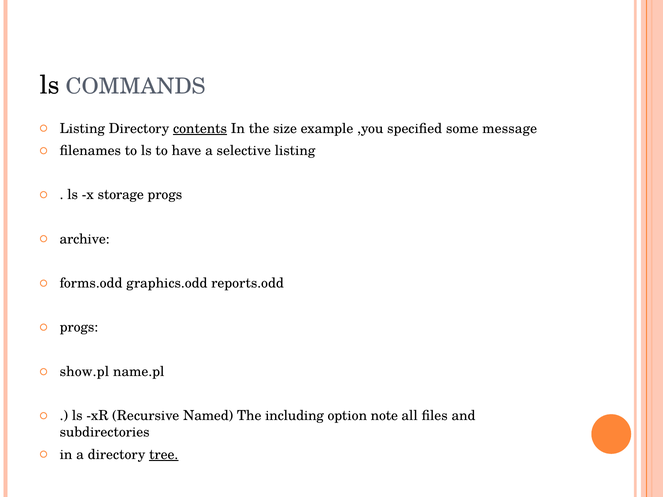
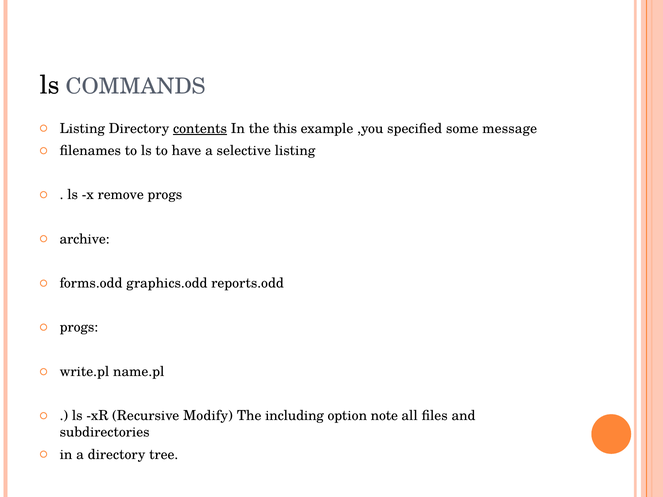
size: size -> this
storage: storage -> remove
show.pl: show.pl -> write.pl
Named: Named -> Modify
tree underline: present -> none
